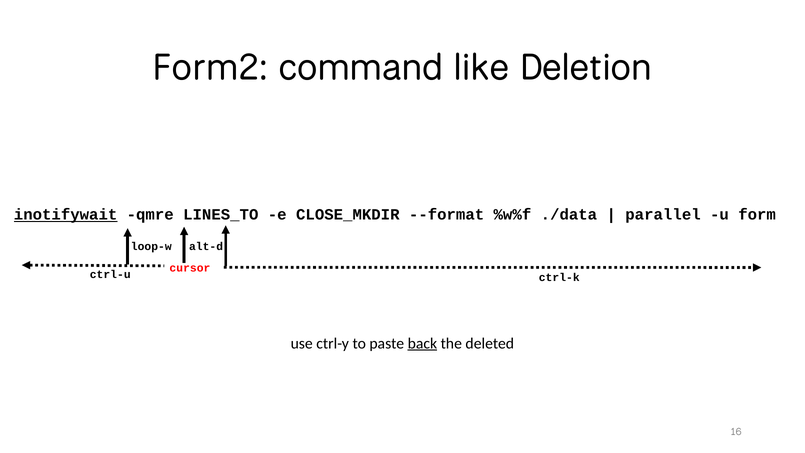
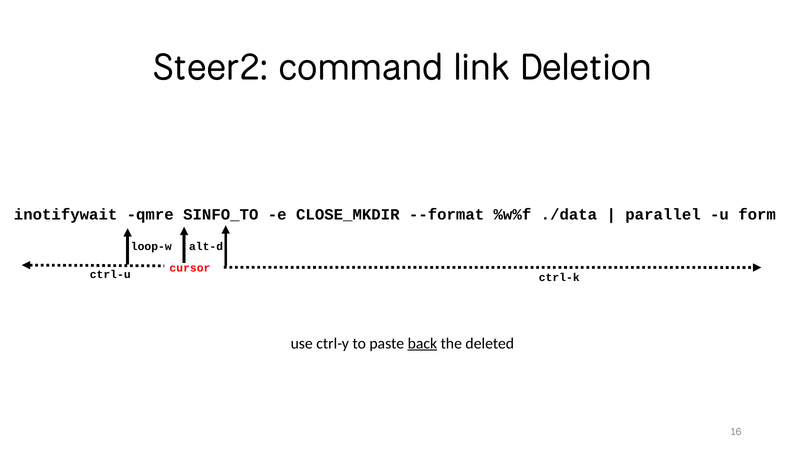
Form2: Form2 -> Steer2
like: like -> link
inotifywait underline: present -> none
LINES_TO: LINES_TO -> SINFO_TO
